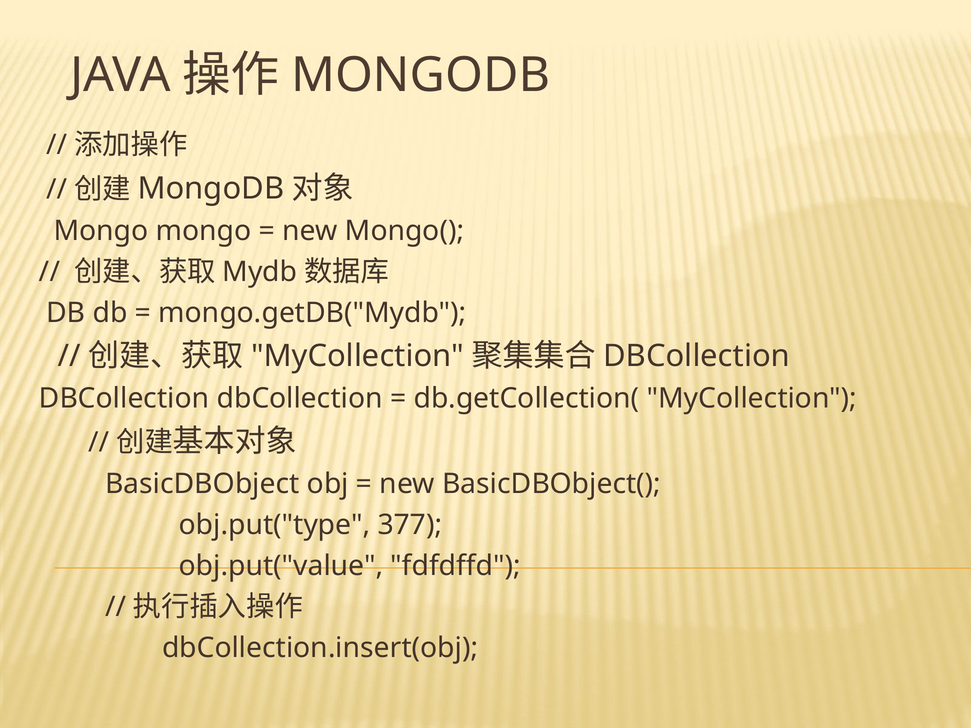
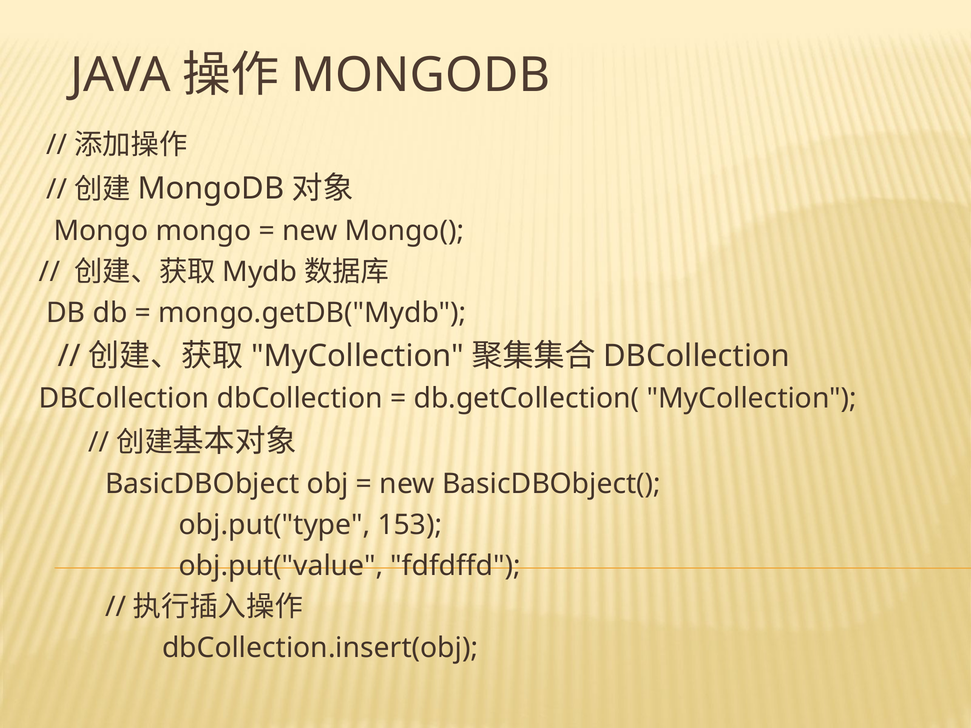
377: 377 -> 153
